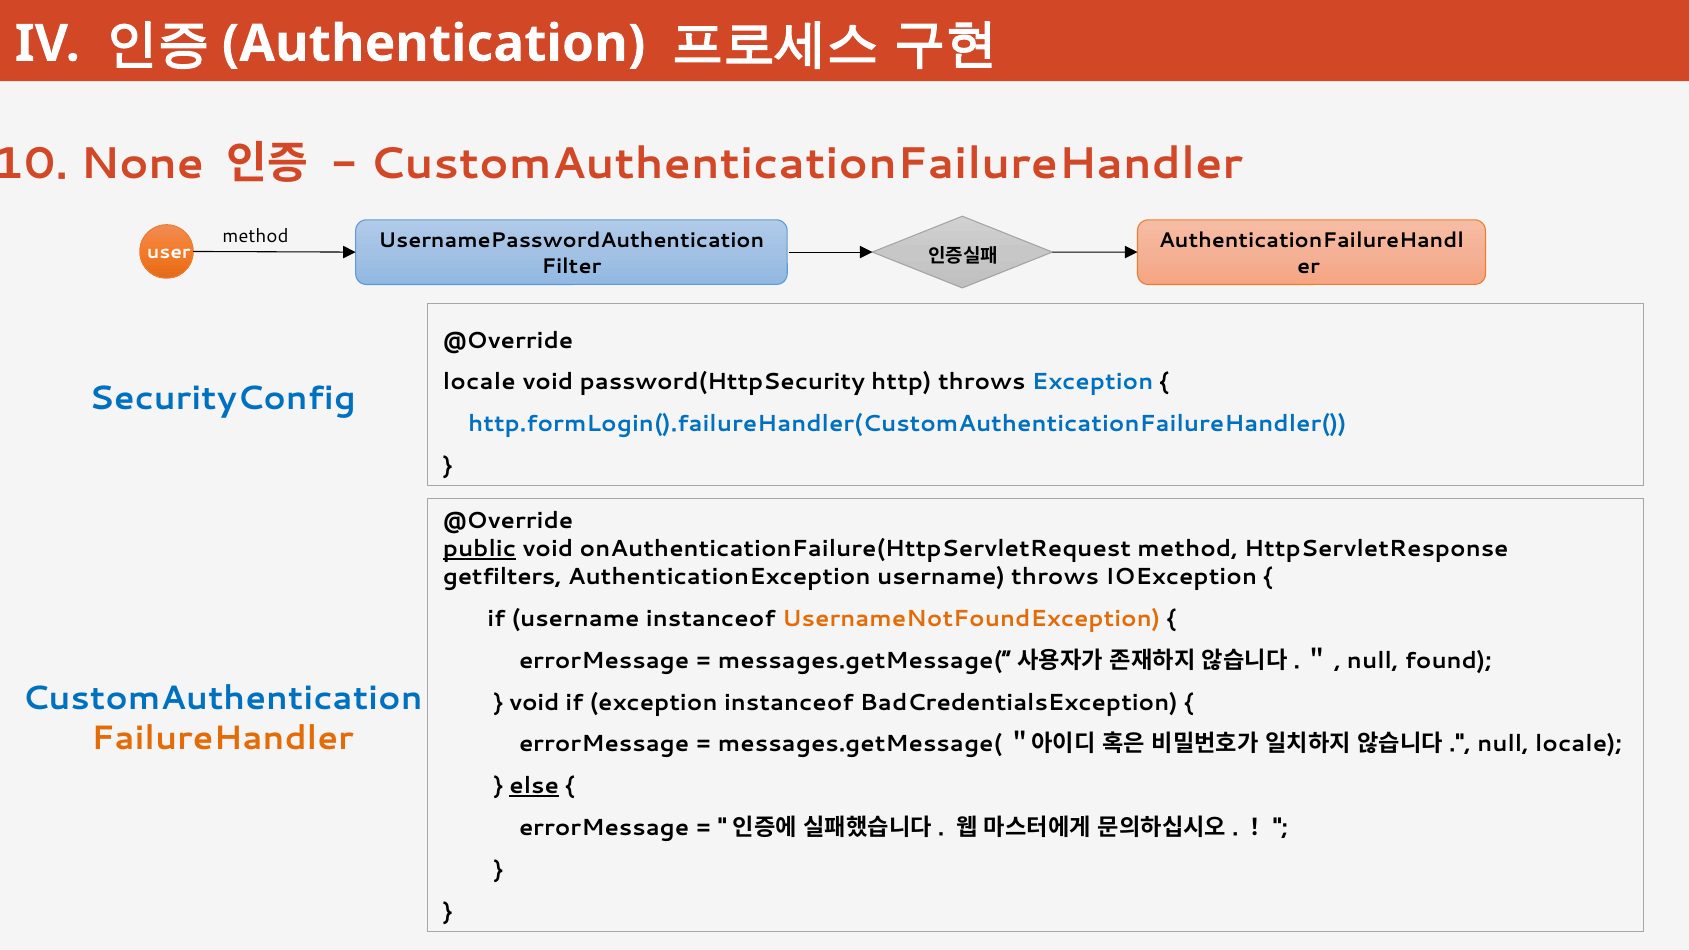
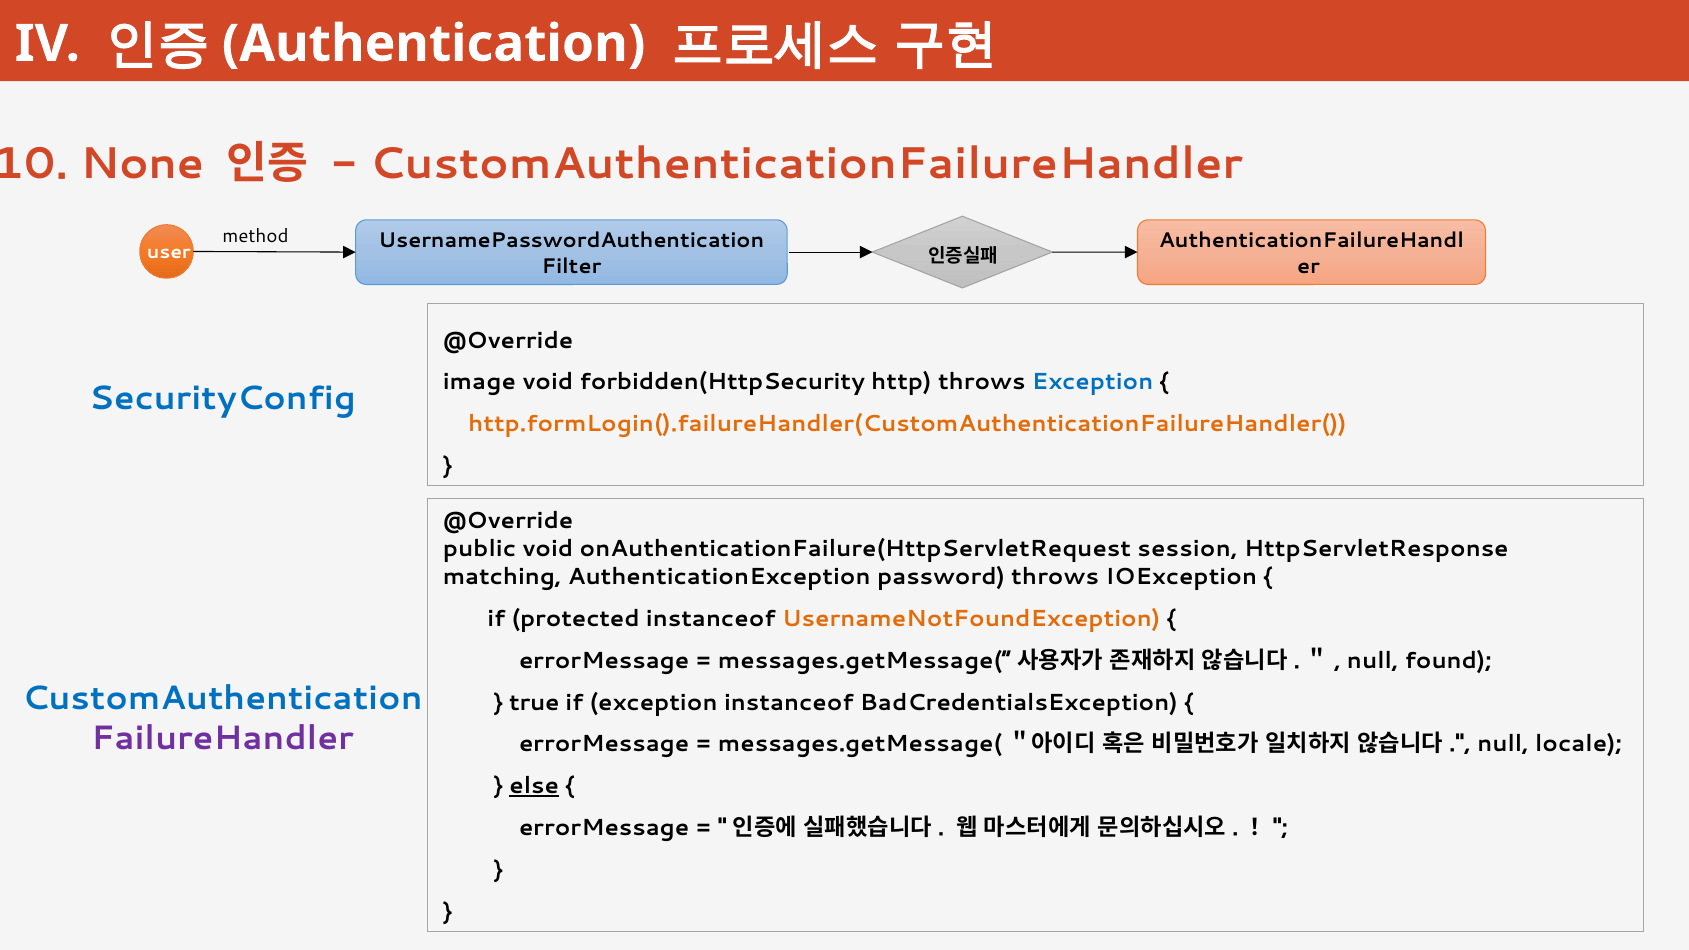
locale at (479, 382): locale -> image
password(HttpSecurity: password(HttpSecurity -> forbidden(HttpSecurity
http.formLogin().failureHandler(CustomAuthenticationFailureHandler( colour: blue -> orange
public underline: present -> none
onAuthenticationFailure(HttpServletRequest method: method -> session
getfilters: getfilters -> matching
AuthenticationException username: username -> password
if username: username -> protected
void at (534, 703): void -> true
FailureHandler colour: orange -> purple
